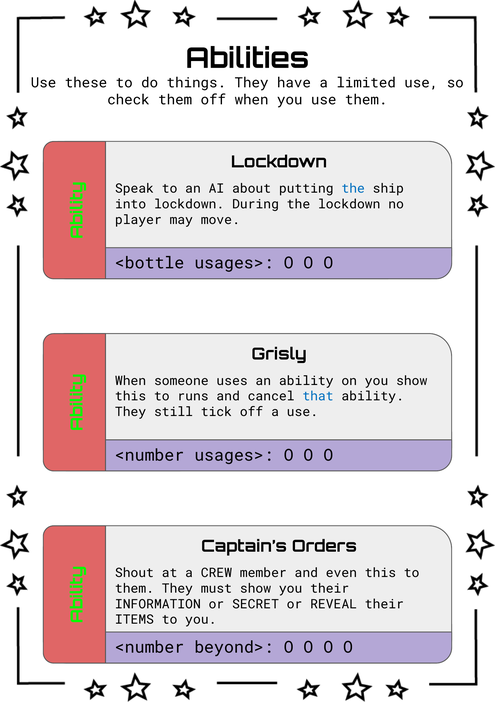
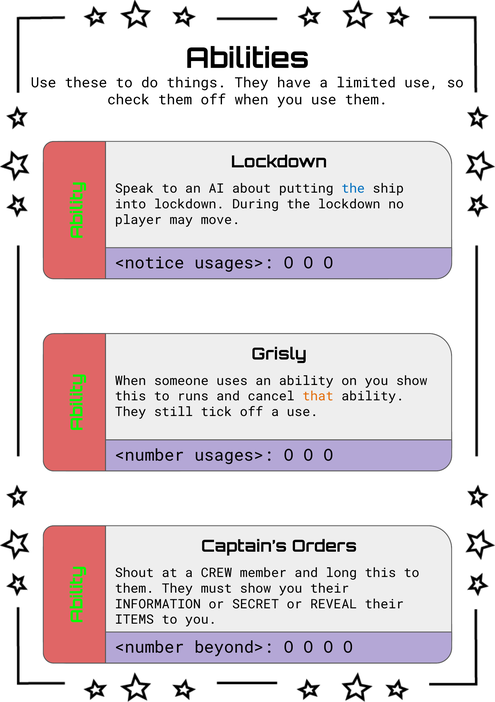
<bottle: <bottle -> <notice
that colour: blue -> orange
even: even -> long
